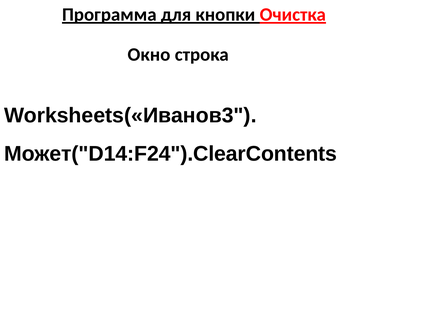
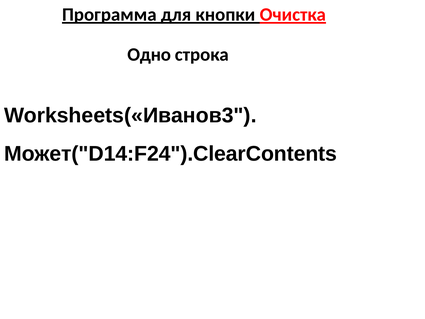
Окно: Окно -> Одно
